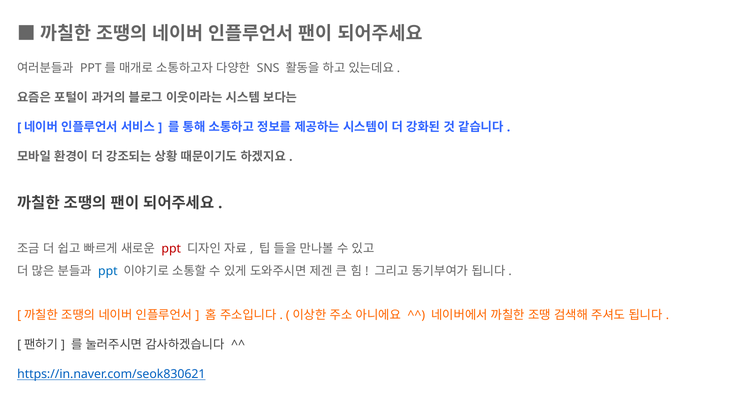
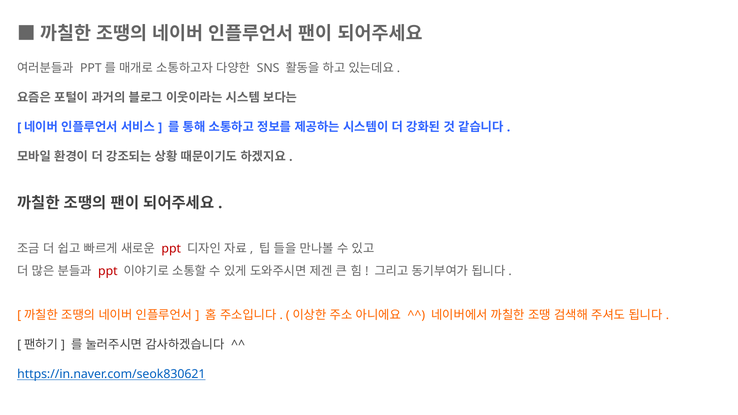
ppt at (108, 271) colour: blue -> red
